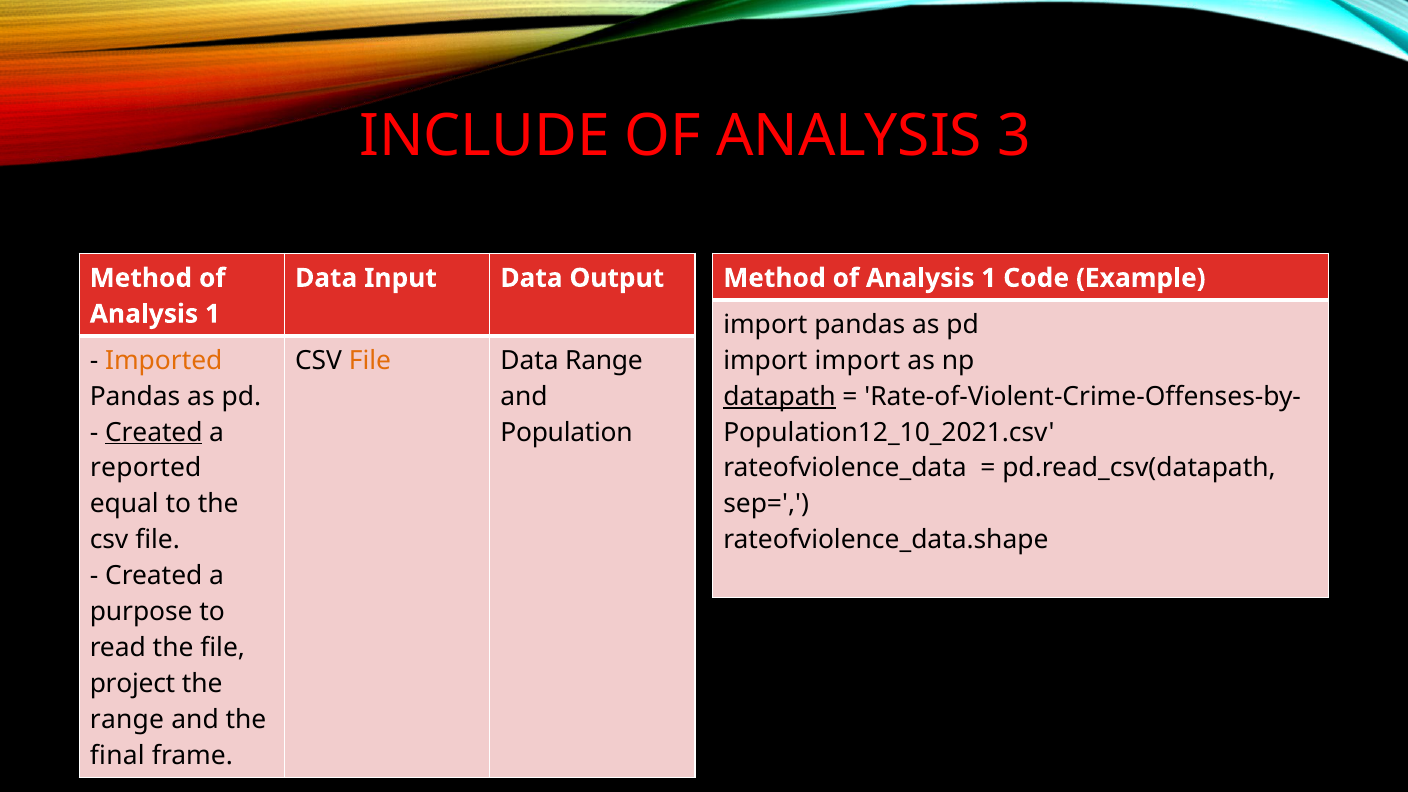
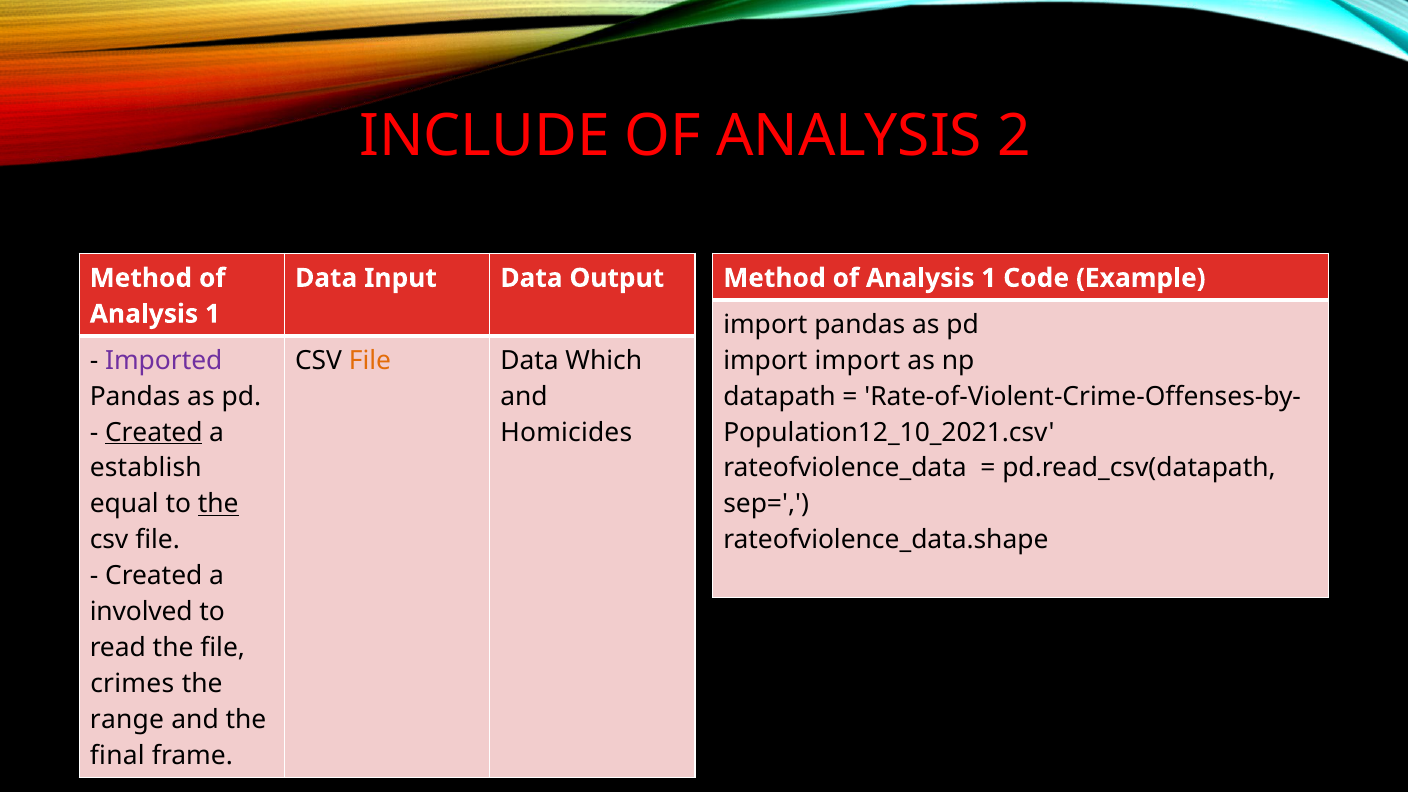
3: 3 -> 2
Imported colour: orange -> purple
Data Range: Range -> Which
datapath underline: present -> none
Population: Population -> Homicides
reported: reported -> establish
the at (218, 504) underline: none -> present
purpose: purpose -> involved
project: project -> crimes
